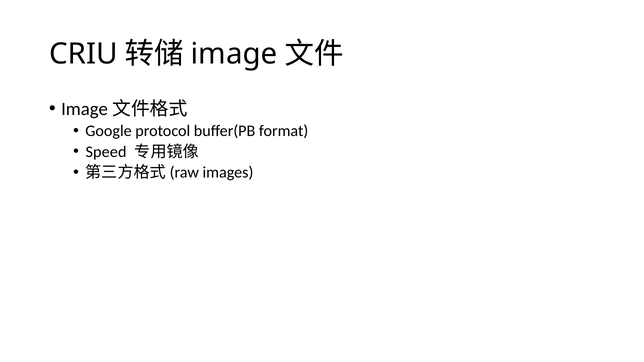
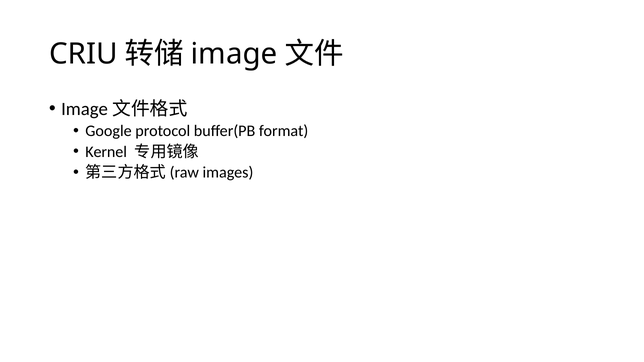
Speed: Speed -> Kernel
